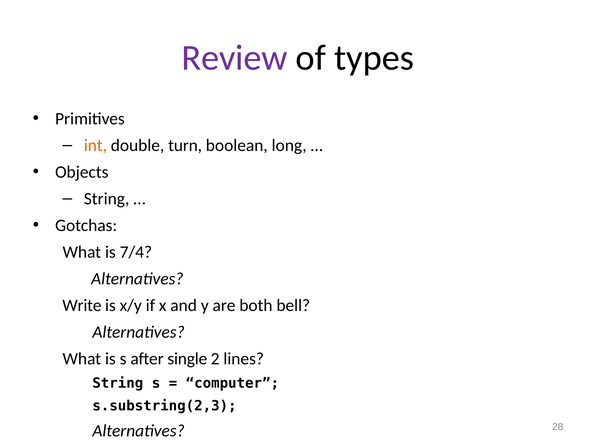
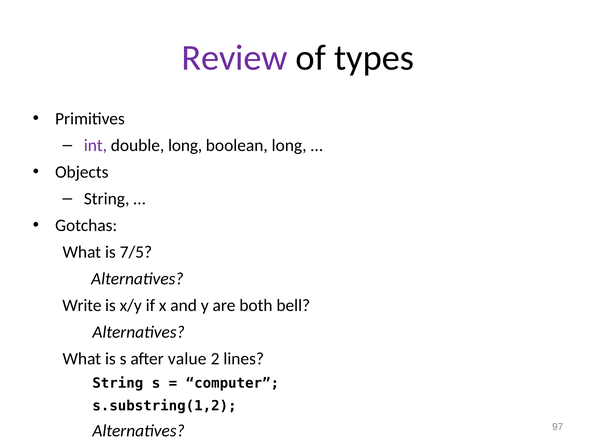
int colour: orange -> purple
double turn: turn -> long
7/4: 7/4 -> 7/5
single: single -> value
s.substring(2,3: s.substring(2,3 -> s.substring(1,2
28: 28 -> 97
